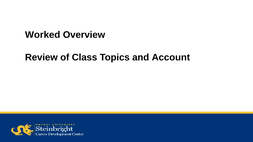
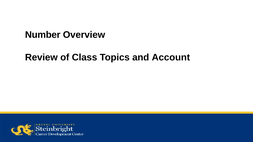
Worked: Worked -> Number
